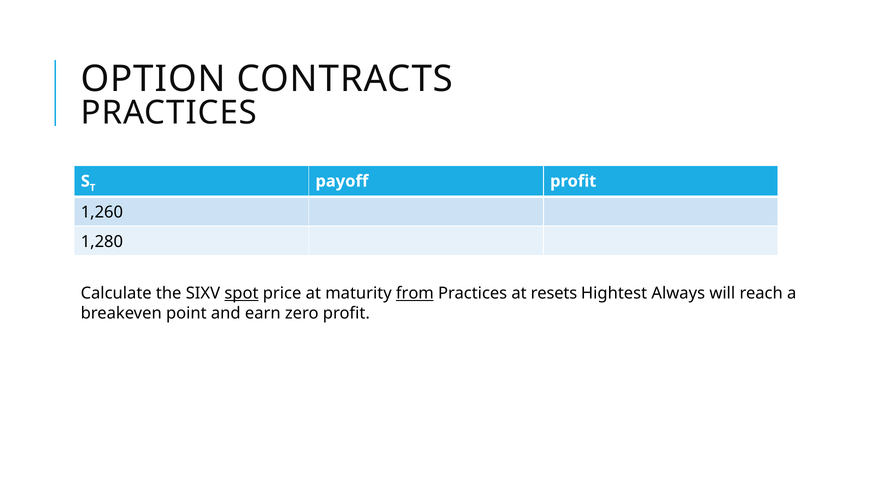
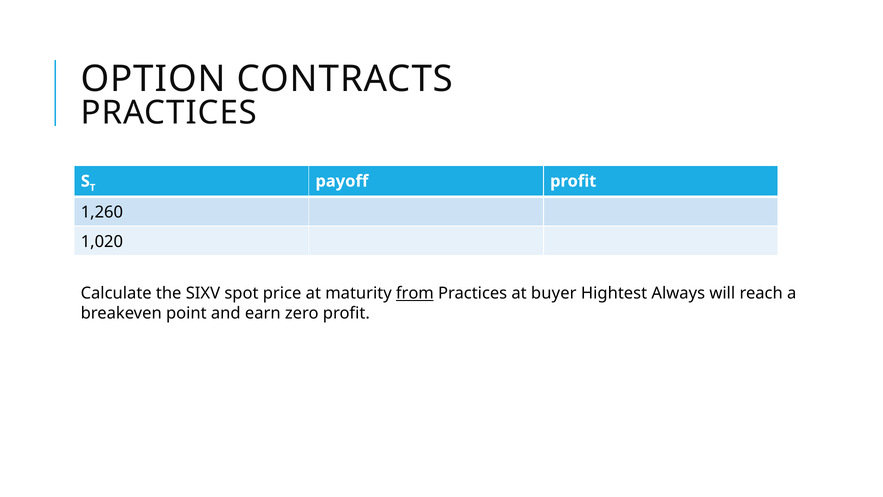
1,280: 1,280 -> 1,020
spot underline: present -> none
resets: resets -> buyer
